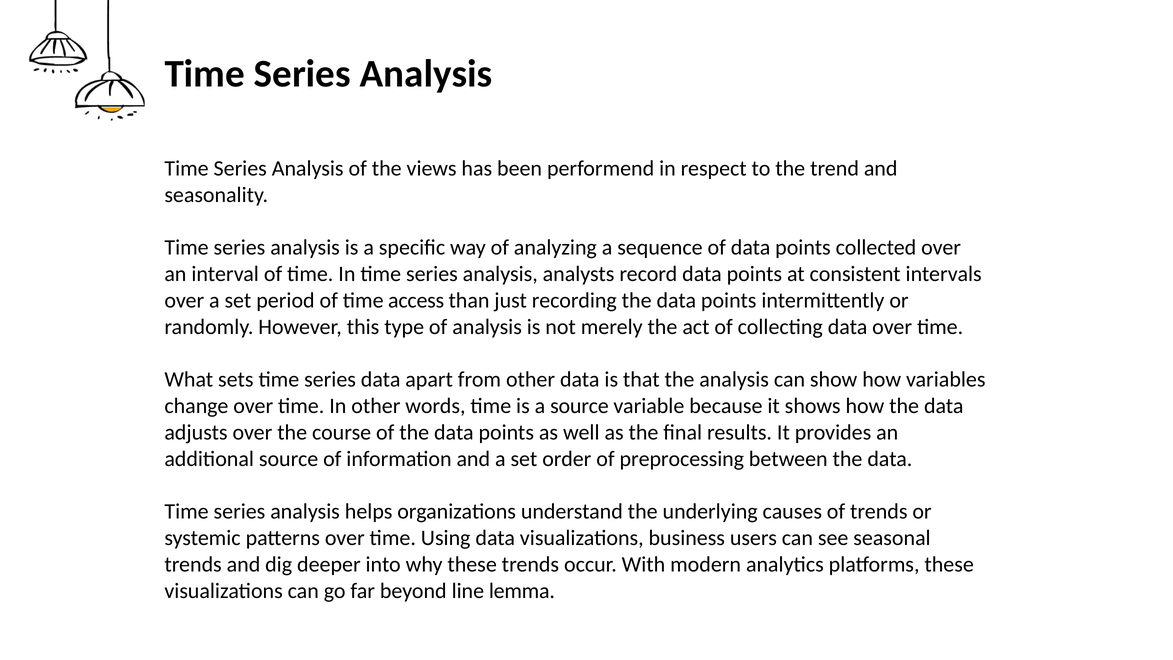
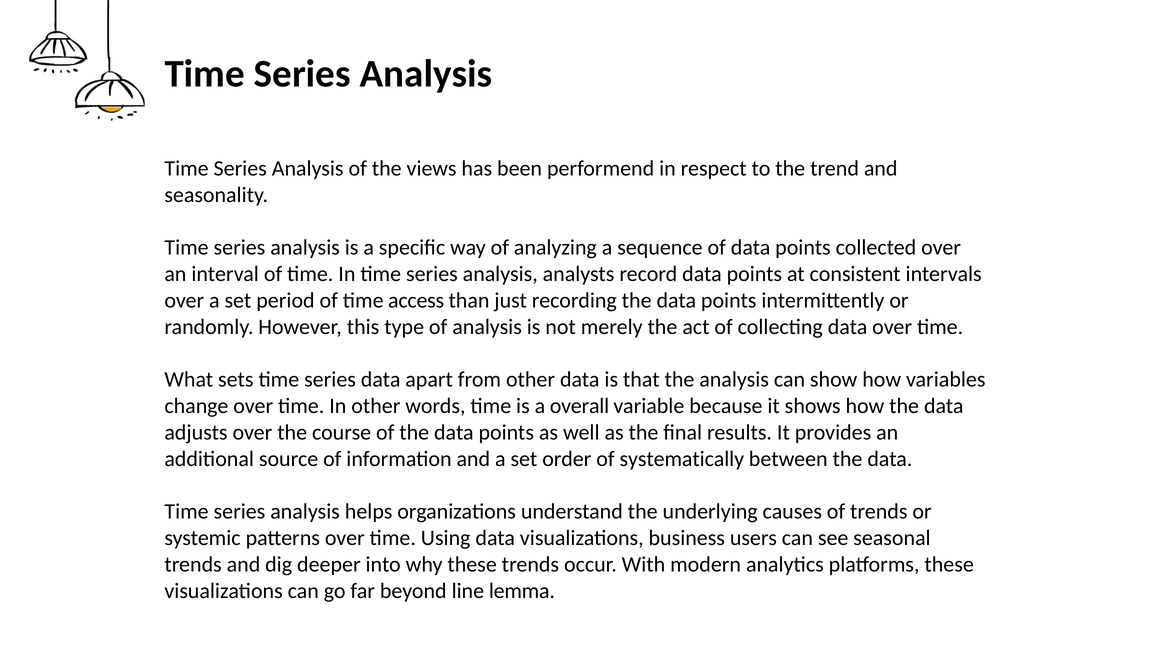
a source: source -> overall
preprocessing: preprocessing -> systematically
